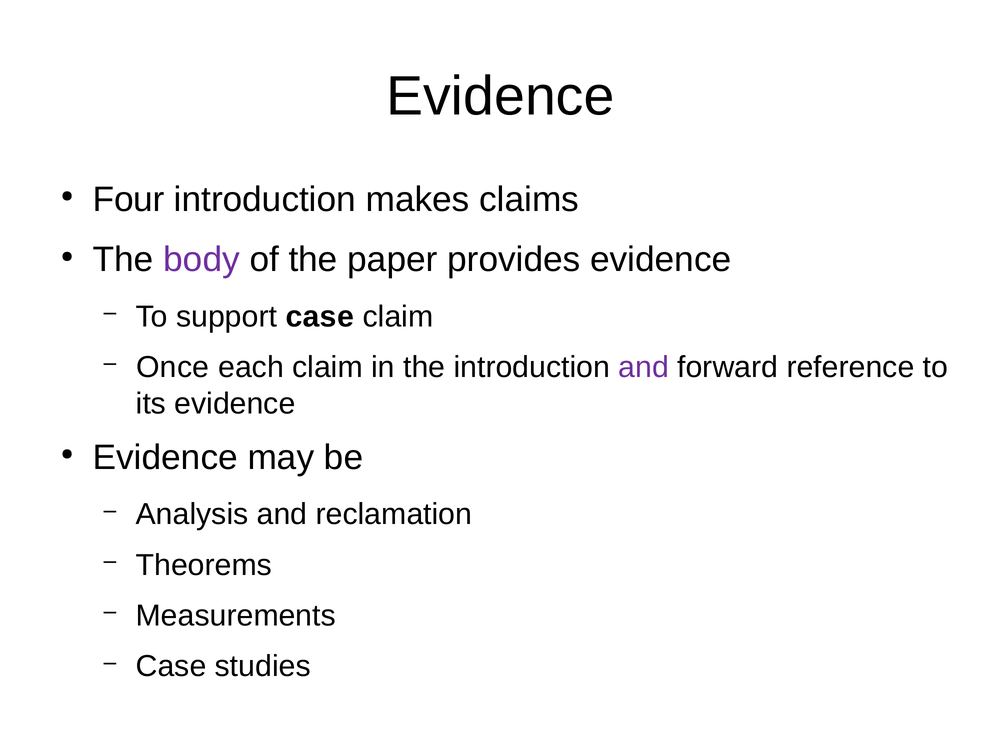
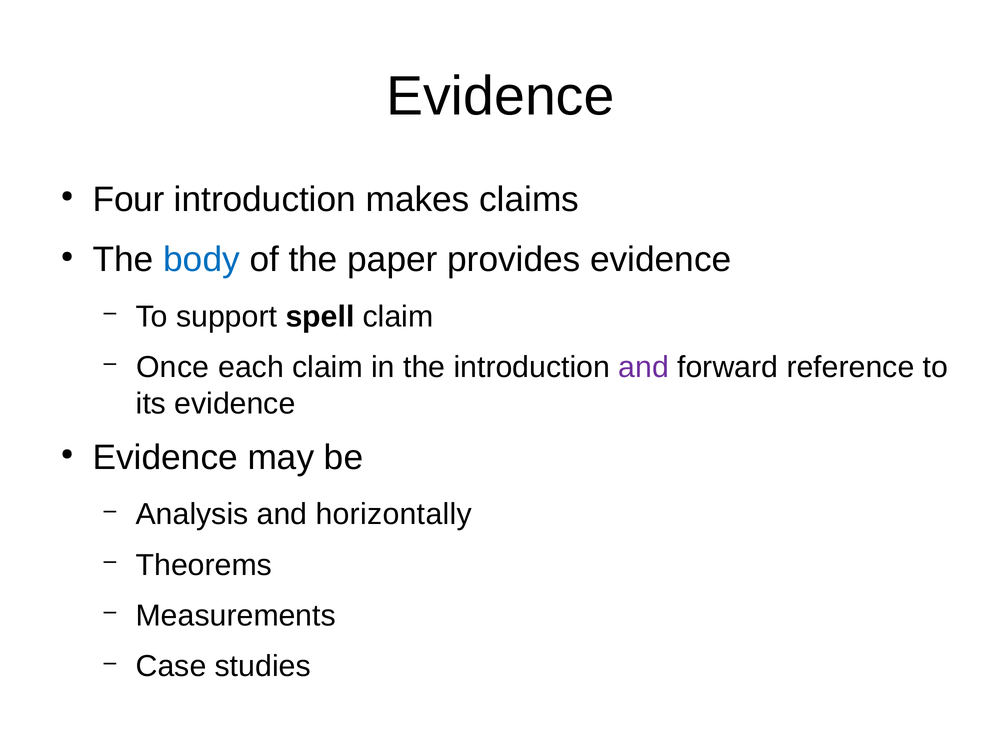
body colour: purple -> blue
support case: case -> spell
reclamation: reclamation -> horizontally
